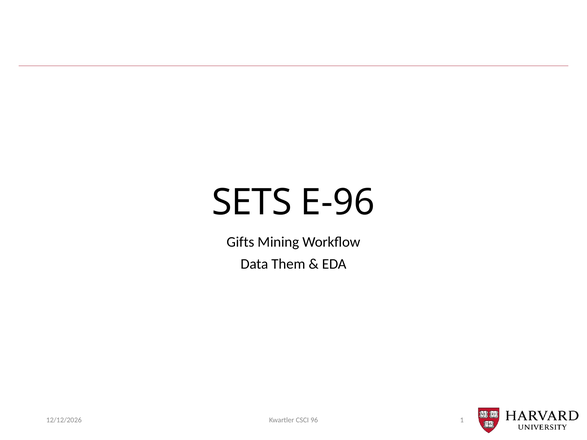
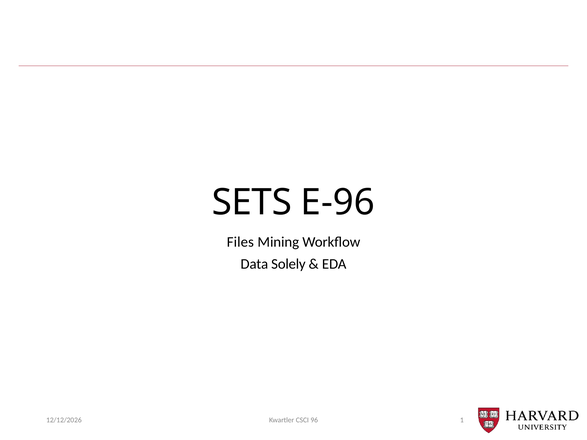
Gifts: Gifts -> Files
Them: Them -> Solely
